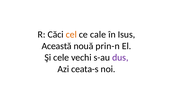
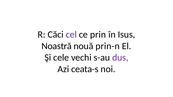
cel colour: orange -> purple
cale: cale -> prin
Această: Această -> Noastră
